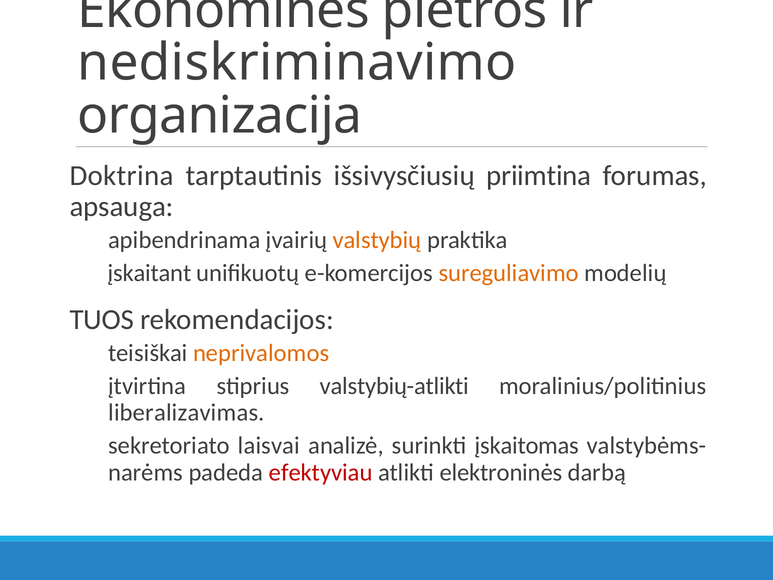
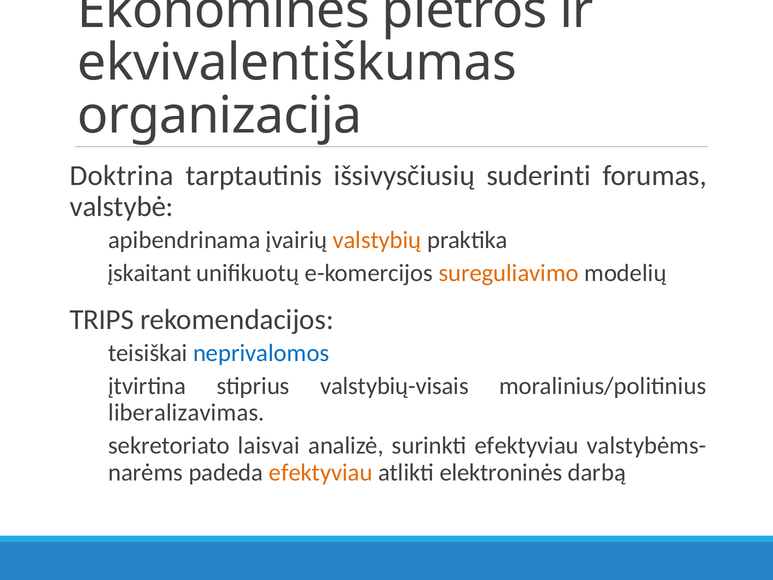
nediskriminavimo: nediskriminavimo -> ekvivalentiškumas
priimtina: priimtina -> suderinti
apsauga: apsauga -> valstybė
TUOS: TUOS -> TRIPS
neprivalomos colour: orange -> blue
valstybių-atlikti: valstybių-atlikti -> valstybių-visais
surinkti įskaitomas: įskaitomas -> efektyviau
efektyviau at (321, 472) colour: red -> orange
